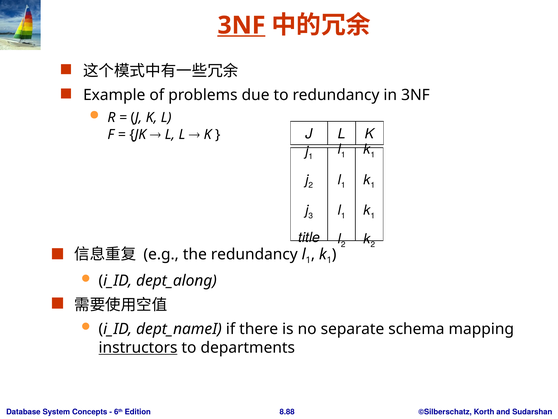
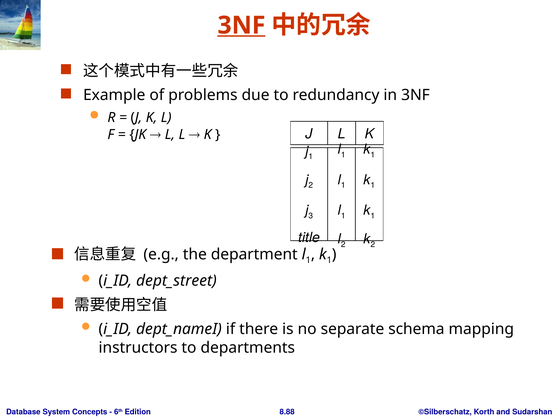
the redundancy: redundancy -> department
dept_along: dept_along -> dept_street
instructors underline: present -> none
